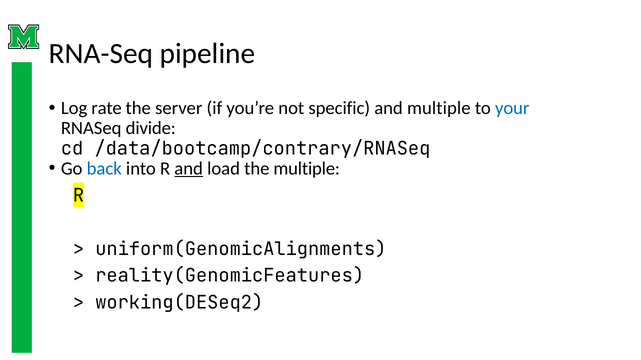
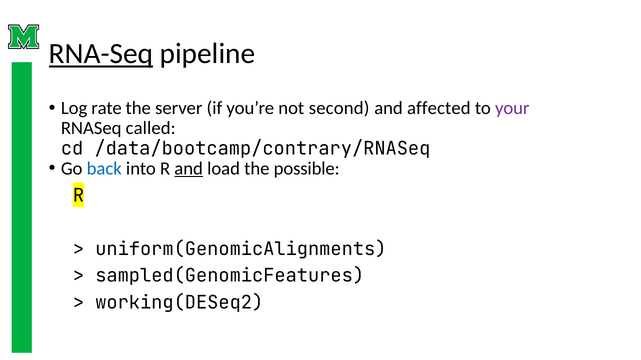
RNA-Seq underline: none -> present
specific: specific -> second
and multiple: multiple -> affected
your colour: blue -> purple
divide: divide -> called
the multiple: multiple -> possible
reality(GenomicFeatures: reality(GenomicFeatures -> sampled(GenomicFeatures
